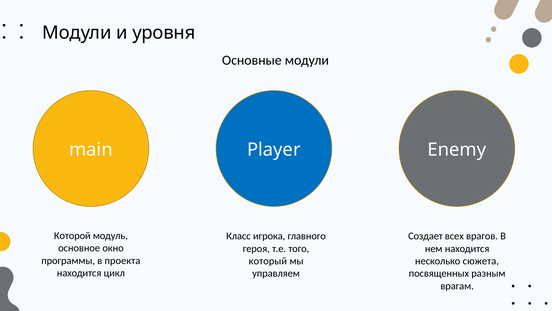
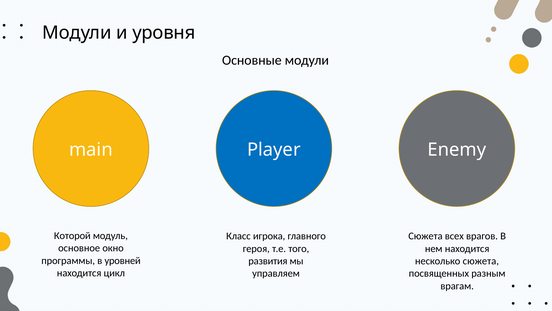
Создает at (426, 236): Создает -> Сюжета
проекта: проекта -> уровней
который: который -> развития
